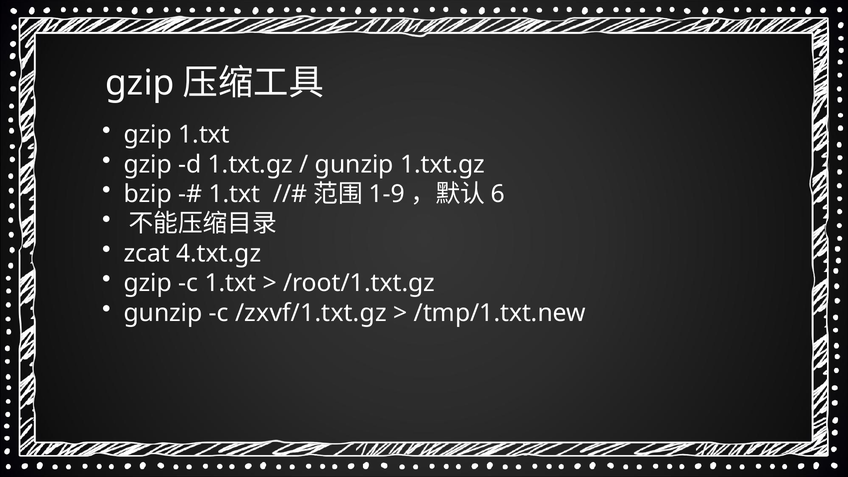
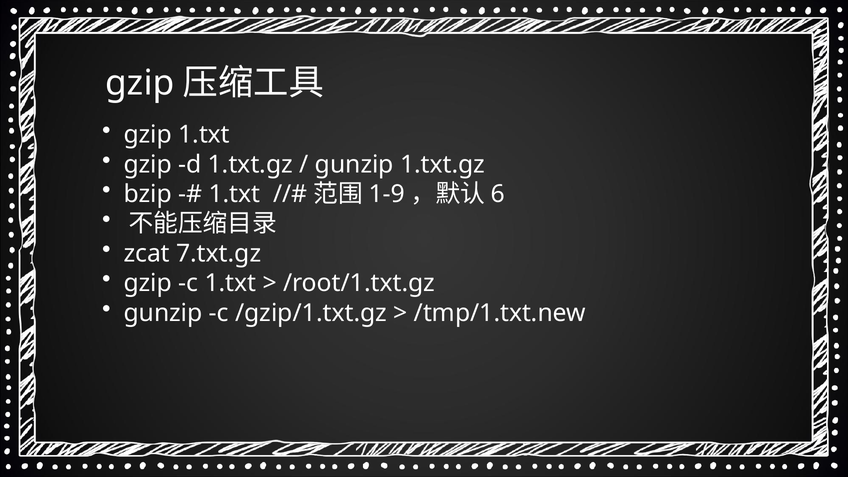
4.txt.gz: 4.txt.gz -> 7.txt.gz
/zxvf/1.txt.gz: /zxvf/1.txt.gz -> /gzip/1.txt.gz
